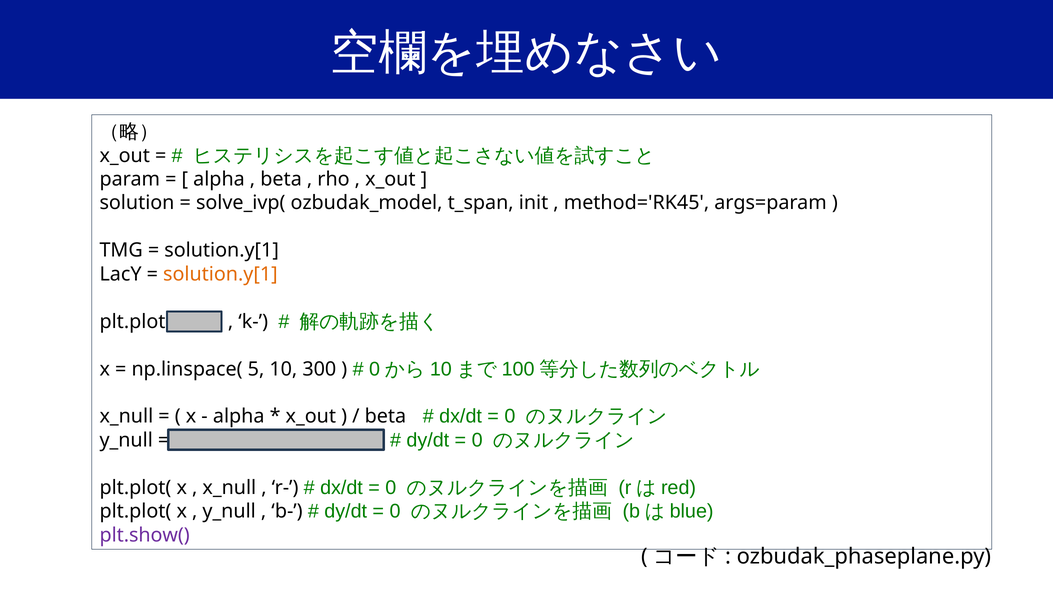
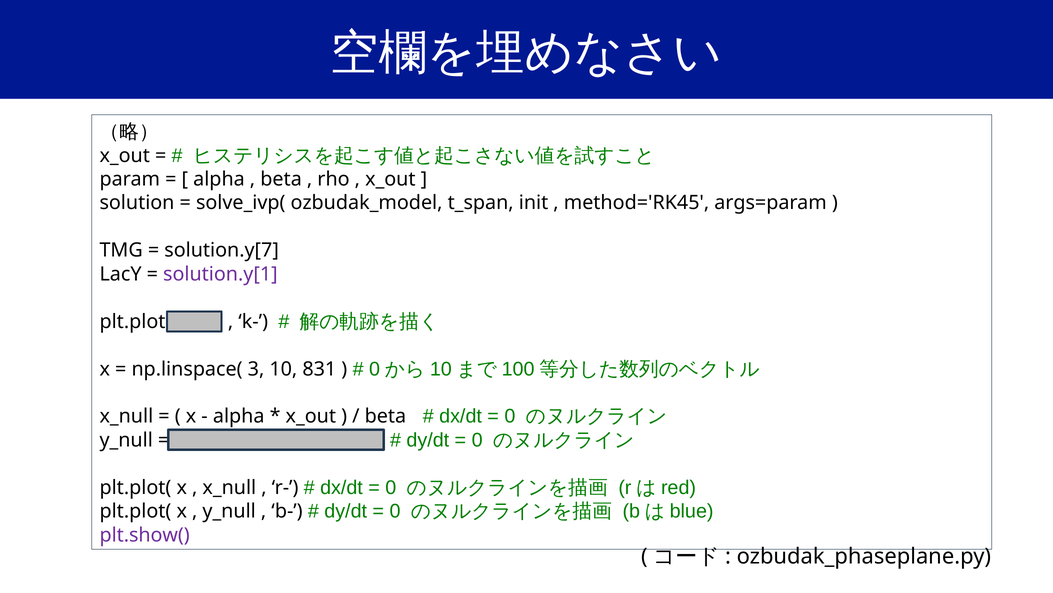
solution.y[1 at (222, 250): solution.y[1 -> solution.y[7
solution.y[1 at (220, 274) colour: orange -> purple
5: 5 -> 3
300: 300 -> 831
